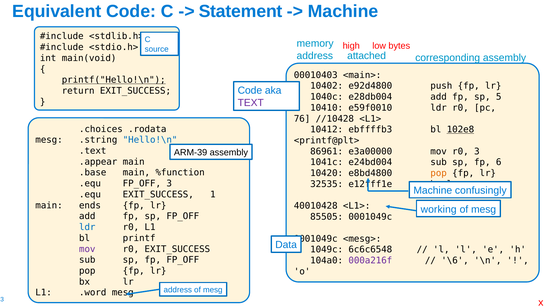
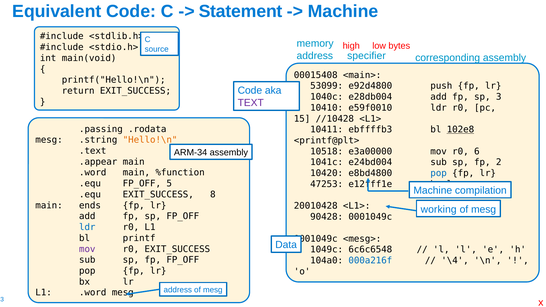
attached: attached -> specifier
00010403: 00010403 -> 00015408
printf("Hello!\n underline: present -> none
10402: 10402 -> 53099
5: 5 -> 3
76: 76 -> 15
.choices: .choices -> .passing
10412: 10412 -> 10411
Hello!\n colour: blue -> orange
86961: 86961 -> 10518
r0 3: 3 -> 6
ARM-39: ARM-39 -> ARM-34
6: 6 -> 2
.base at (93, 173): .base -> .word
pop at (439, 173) colour: orange -> blue
FP_OFF 3: 3 -> 5
32535: 32535 -> 47253
confusingly: confusingly -> compilation
1: 1 -> 8
40010428: 40010428 -> 20010428
85505: 85505 -> 90428
000a216f colour: purple -> blue
\6: \6 -> \4
